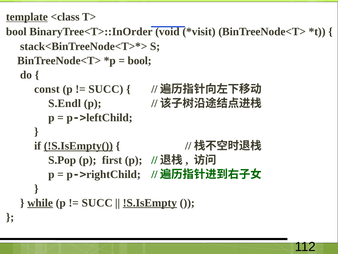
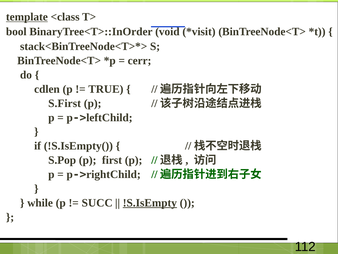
bool at (140, 61): bool -> cerr
const: const -> cdlen
SUCC at (106, 89): SUCC -> TRUE
S.Endl: S.Endl -> S.First
!S.IsEmpty( underline: present -> none
while underline: present -> none
